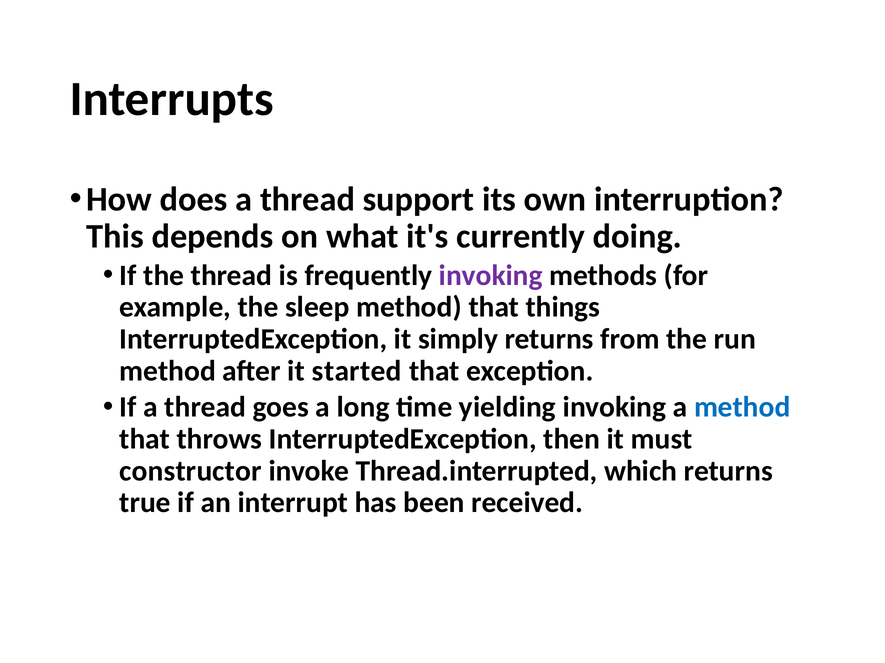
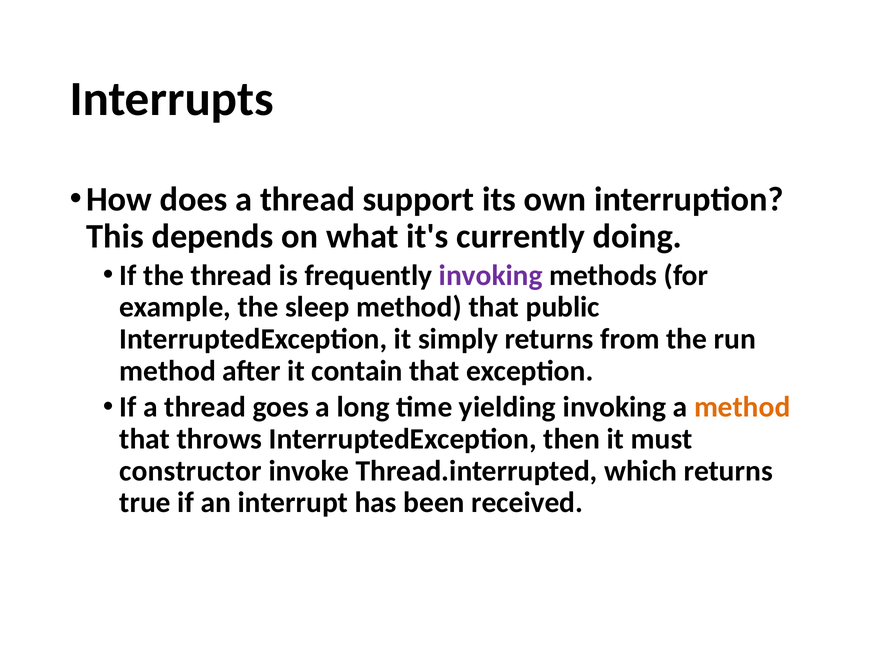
things: things -> public
started: started -> contain
method at (742, 408) colour: blue -> orange
